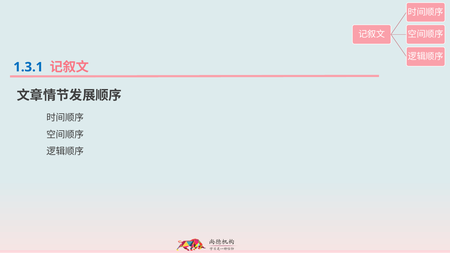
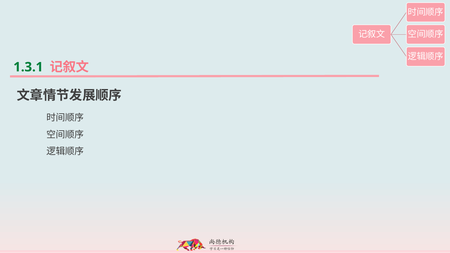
1.3.1 colour: blue -> green
